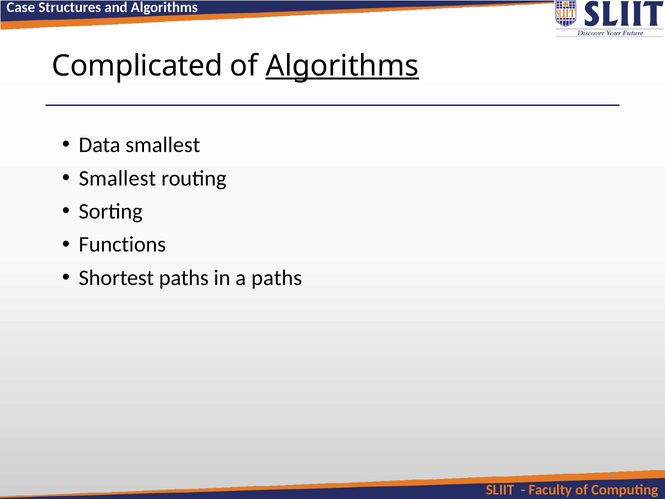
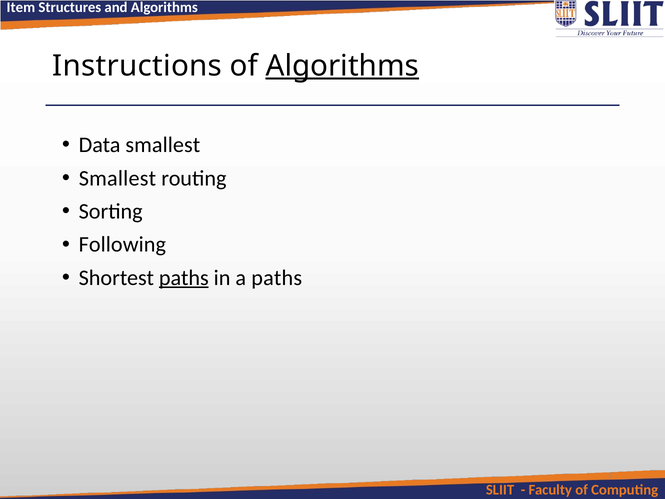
Case: Case -> Item
Complicated: Complicated -> Instructions
Functions: Functions -> Following
paths at (184, 278) underline: none -> present
